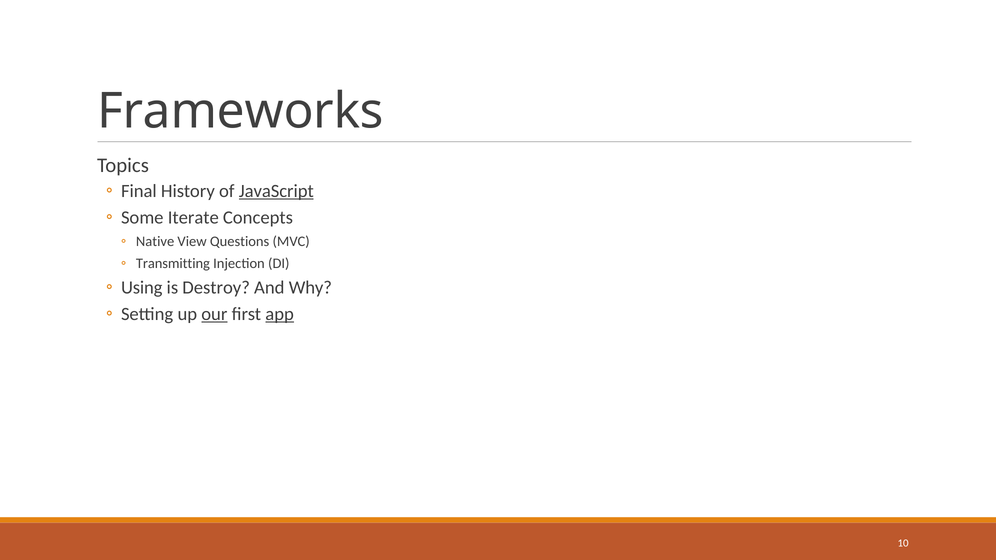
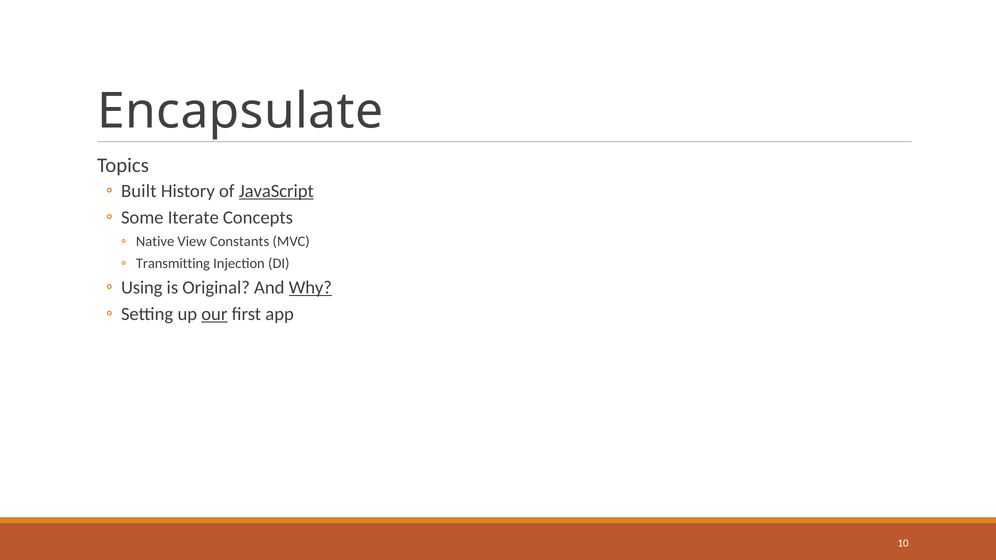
Frameworks: Frameworks -> Encapsulate
Final: Final -> Built
Questions: Questions -> Constants
Destroy: Destroy -> Original
Why underline: none -> present
app underline: present -> none
